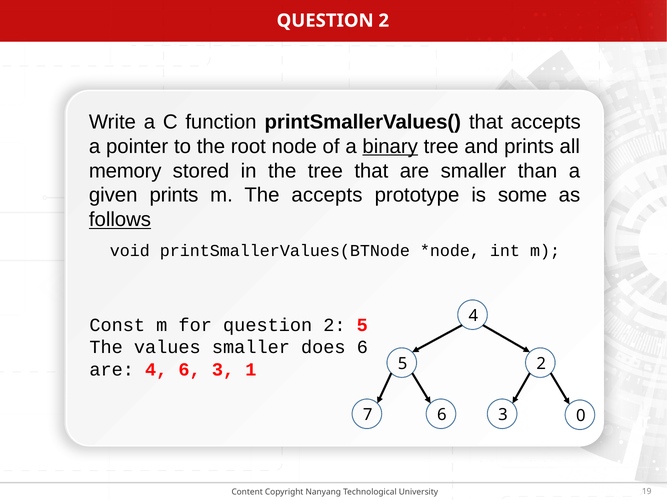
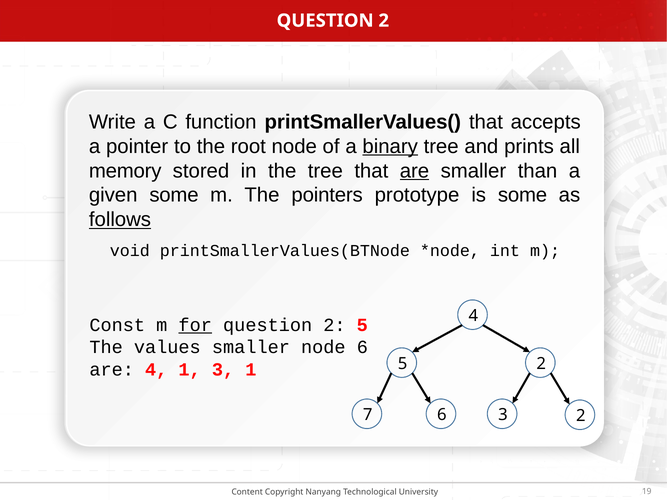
are at (415, 171) underline: none -> present
given prints: prints -> some
The accepts: accepts -> pointers
for underline: none -> present
smaller does: does -> node
4 6: 6 -> 1
7 0: 0 -> 2
